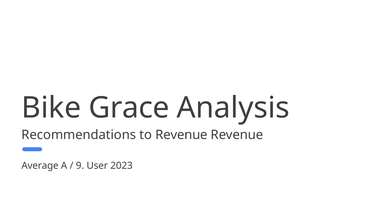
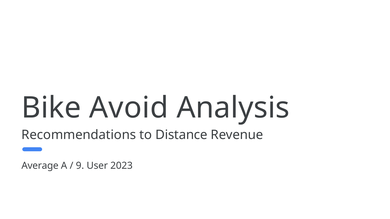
Grace: Grace -> Avoid
to Revenue: Revenue -> Distance
